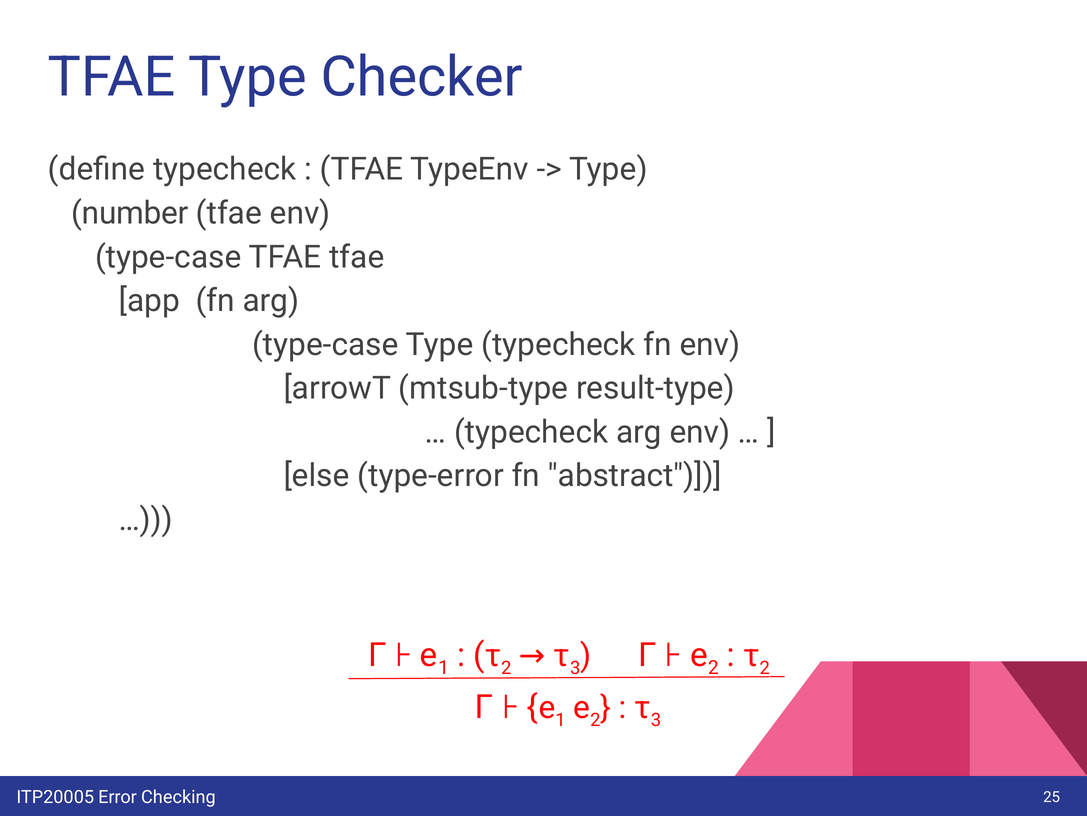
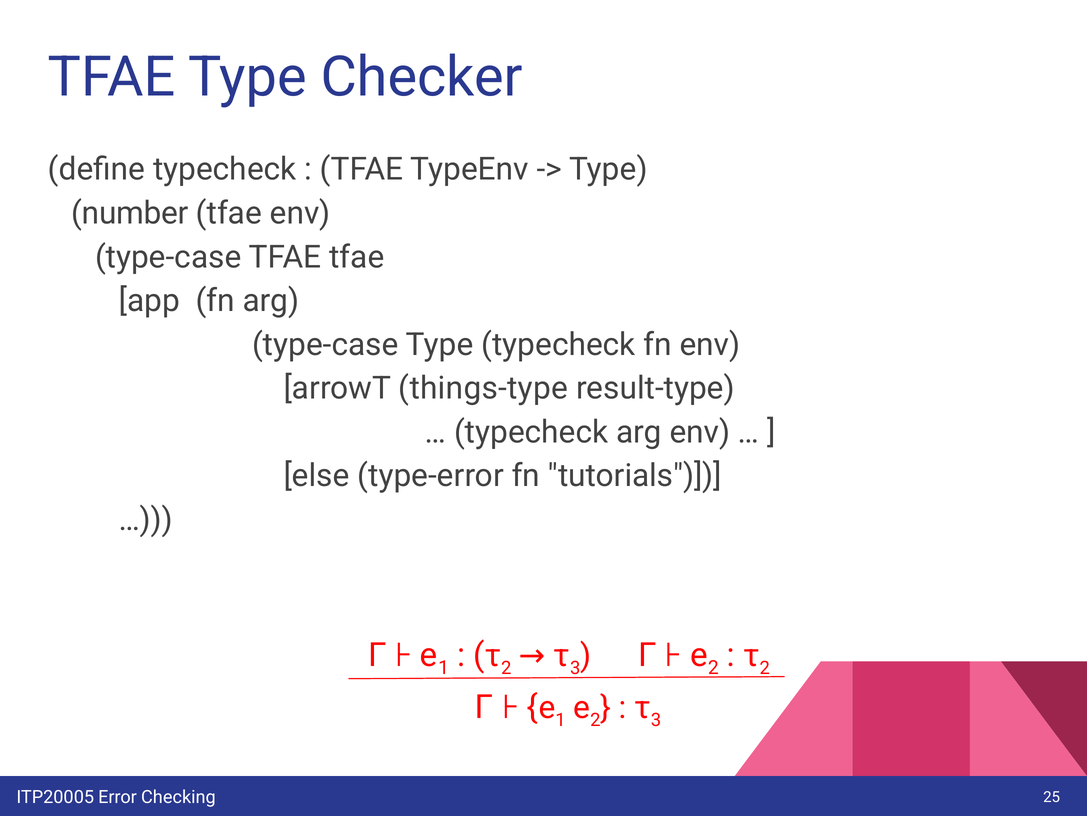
mtsub-type: mtsub-type -> things-type
abstract: abstract -> tutorials
